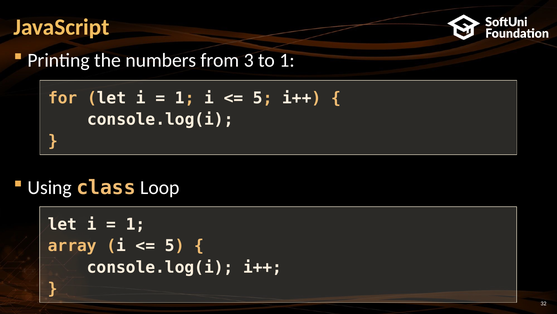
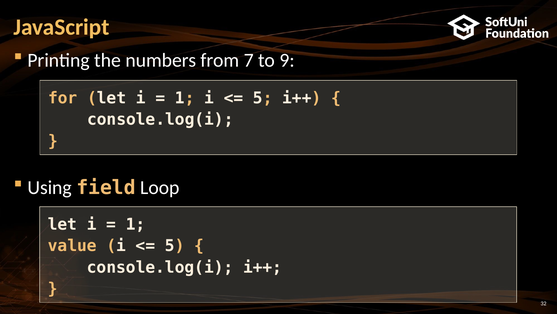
3: 3 -> 7
to 1: 1 -> 9
class: class -> field
array: array -> value
